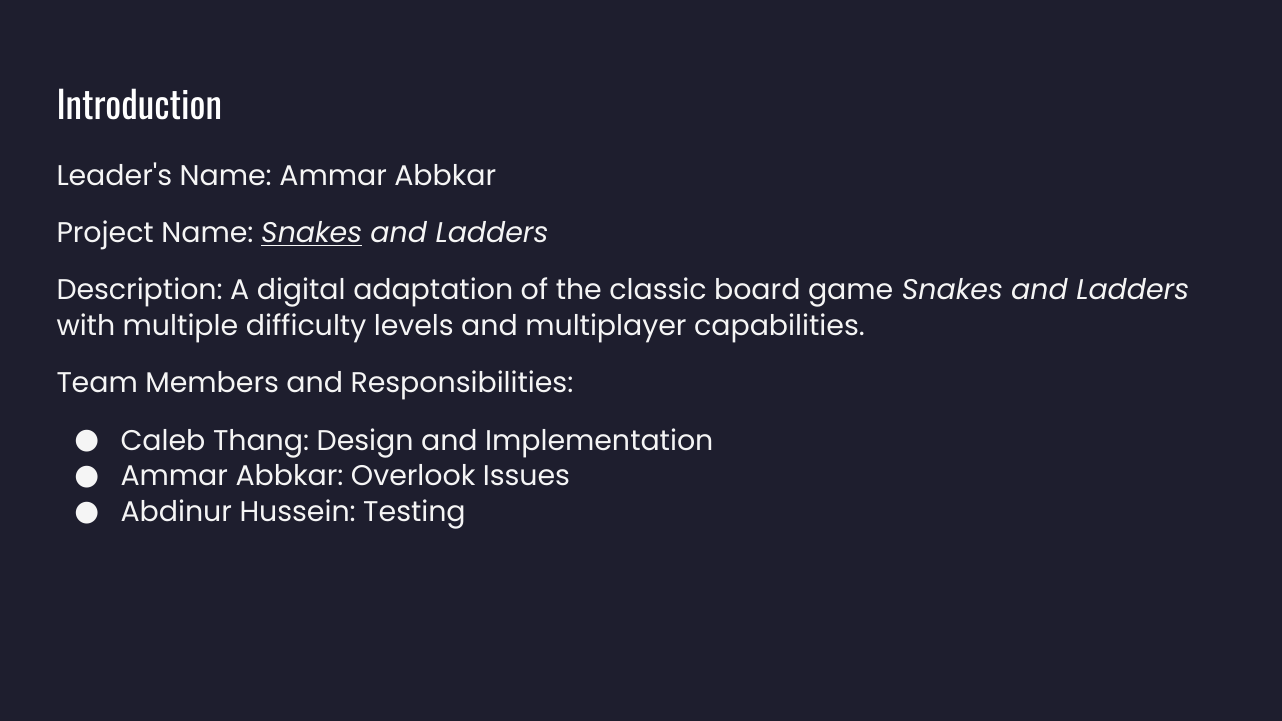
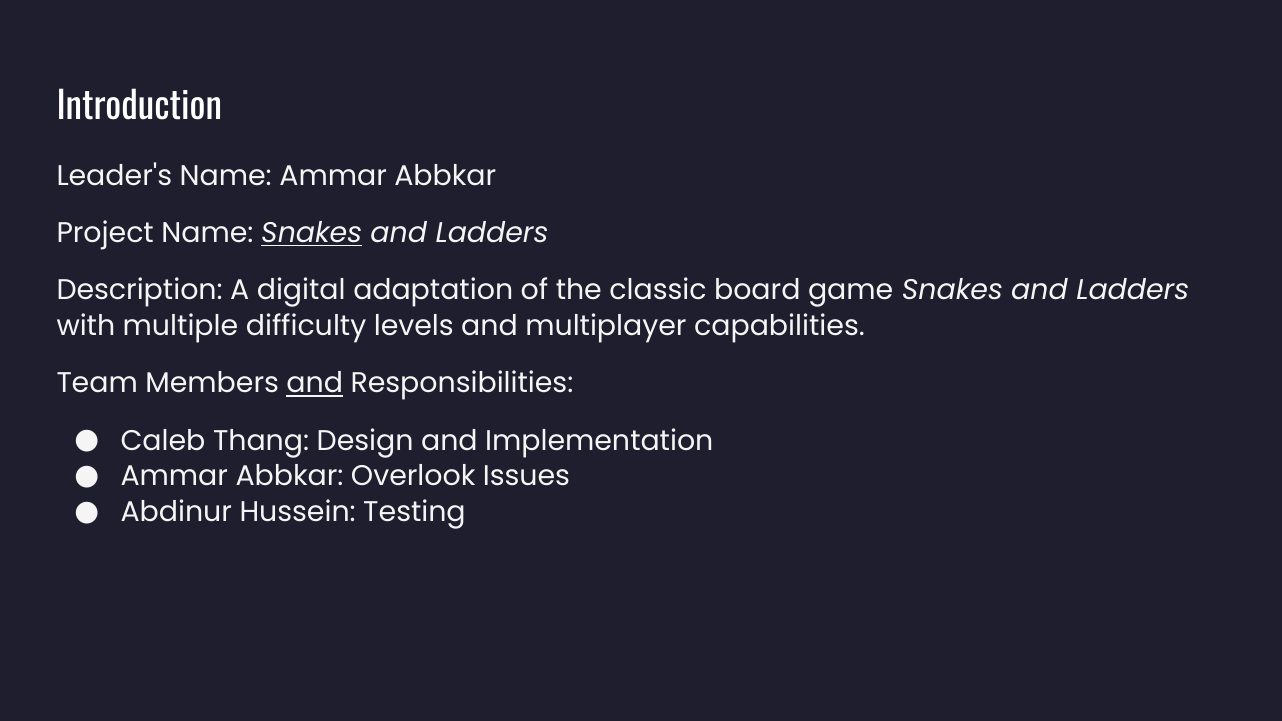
and at (315, 384) underline: none -> present
